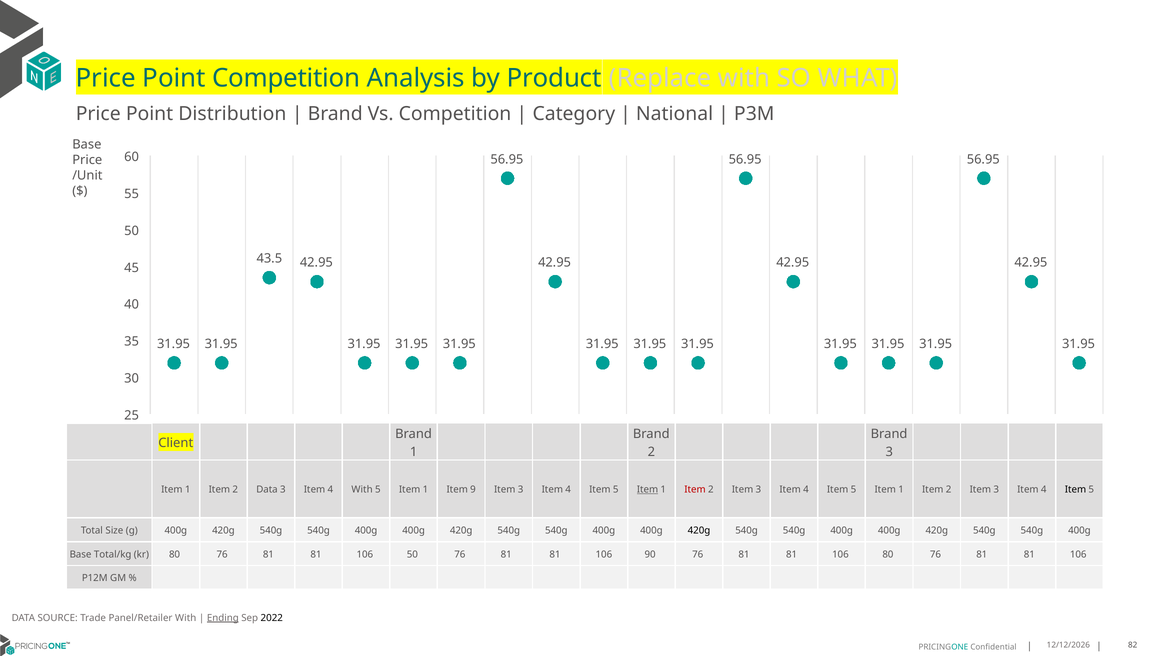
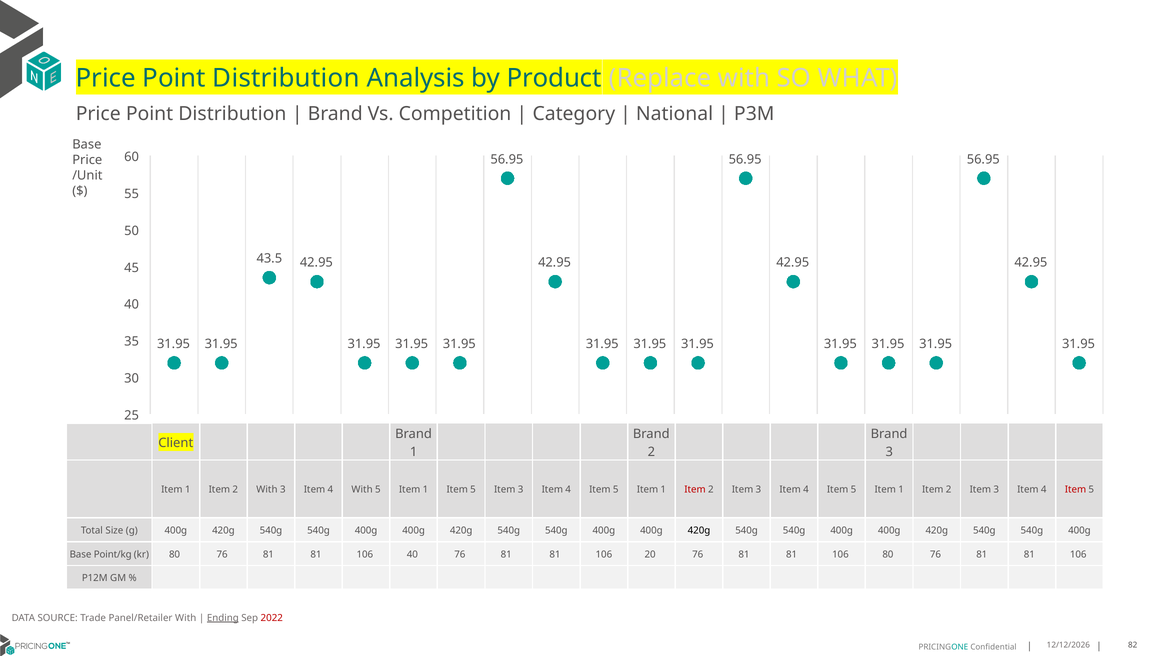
Competition at (286, 78): Competition -> Distribution
2 Data: Data -> With
1 Item 9: 9 -> 5
Item at (647, 490) underline: present -> none
Item at (1075, 490) colour: black -> red
Total/kg: Total/kg -> Point/kg
106 50: 50 -> 40
90: 90 -> 20
2022 colour: black -> red
